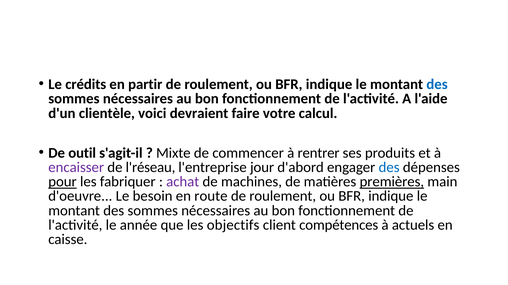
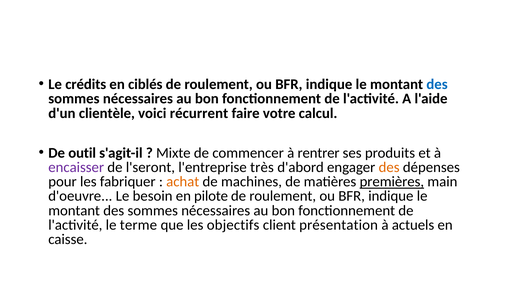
partir: partir -> ciblés
devraient: devraient -> récurrent
l'réseau: l'réseau -> l'seront
jour: jour -> très
des at (389, 168) colour: blue -> orange
pour underline: present -> none
achat colour: purple -> orange
route: route -> pilote
année: année -> terme
compétences: compétences -> présentation
